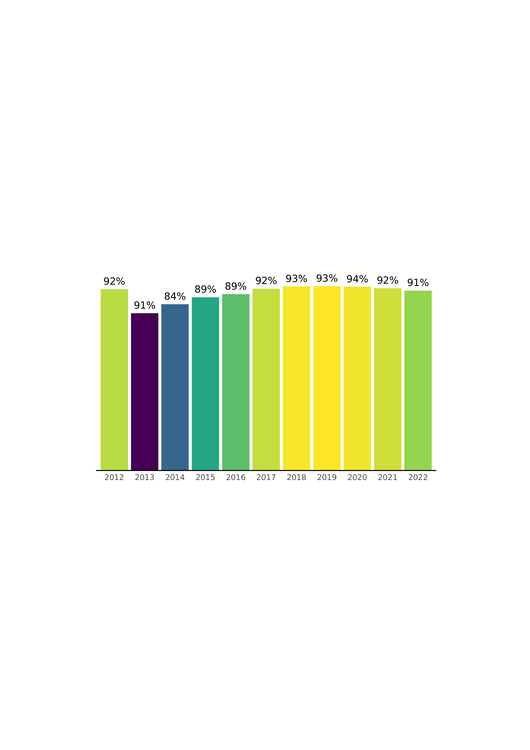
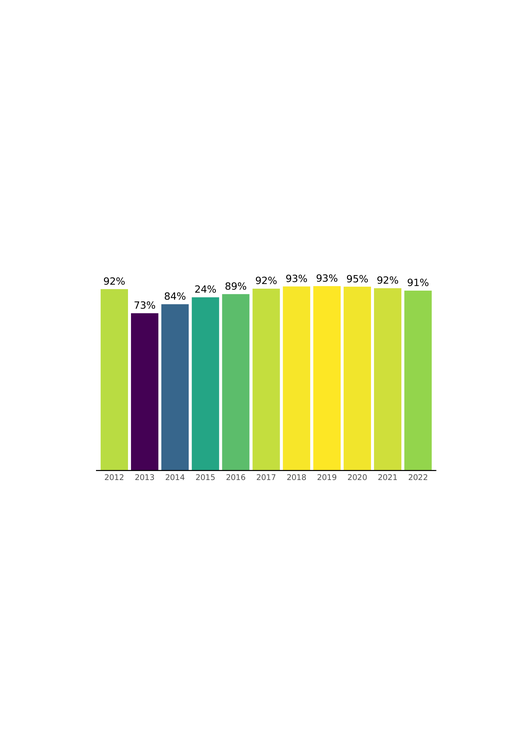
94%: 94% -> 95%
89% at (205, 290): 89% -> 24%
91% at (145, 305): 91% -> 73%
